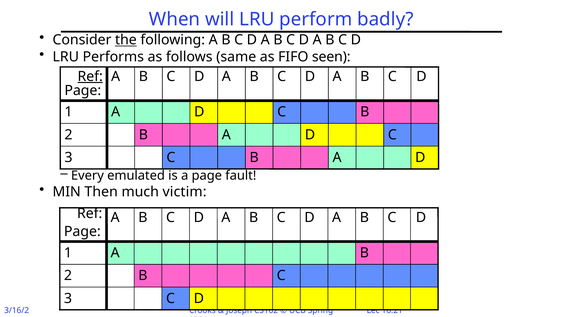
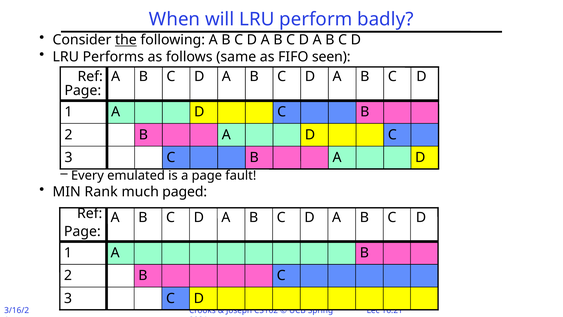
Ref at (90, 76) underline: present -> none
Then: Then -> Rank
victim: victim -> paged
